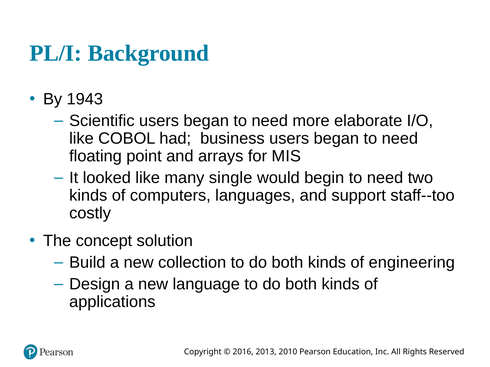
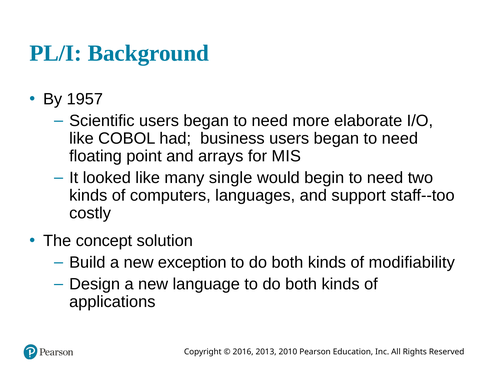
1943: 1943 -> 1957
collection: collection -> exception
engineering: engineering -> modifiability
